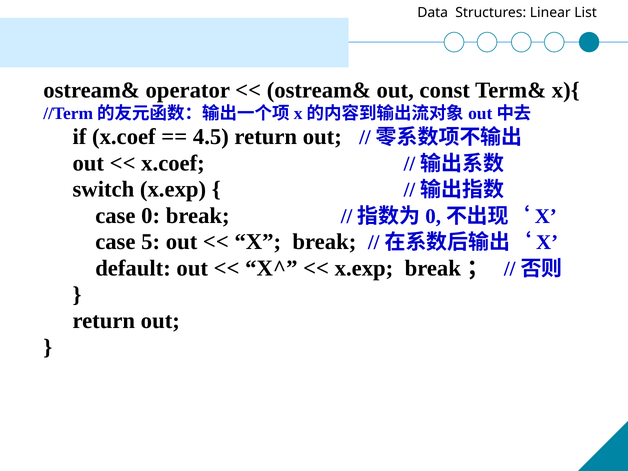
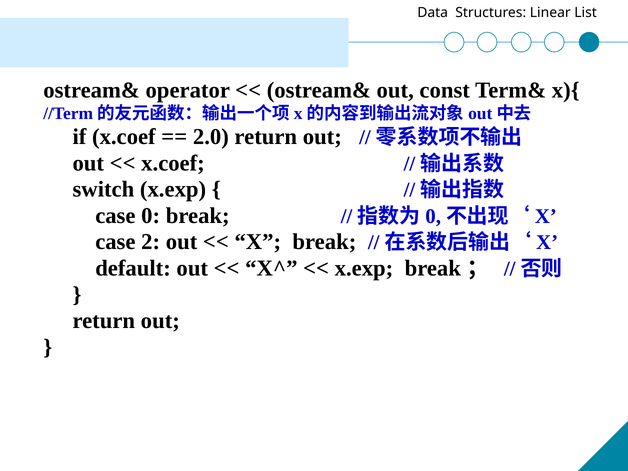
4.5: 4.5 -> 2.0
5: 5 -> 2
